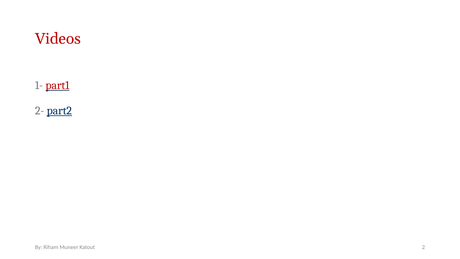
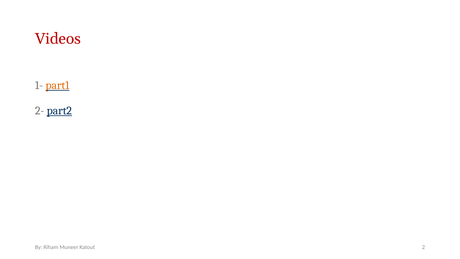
part1 colour: red -> orange
